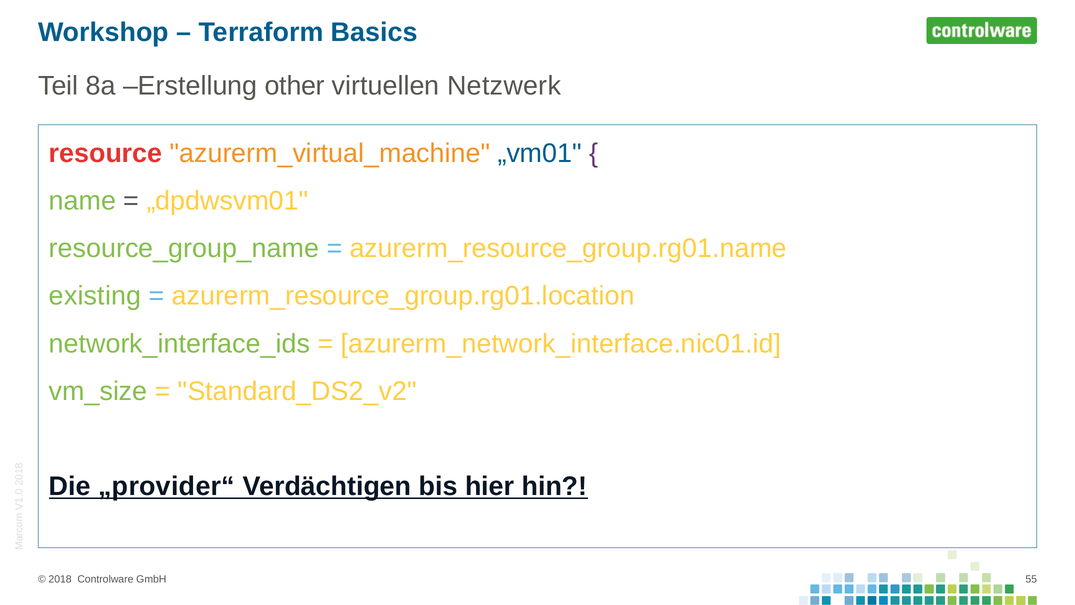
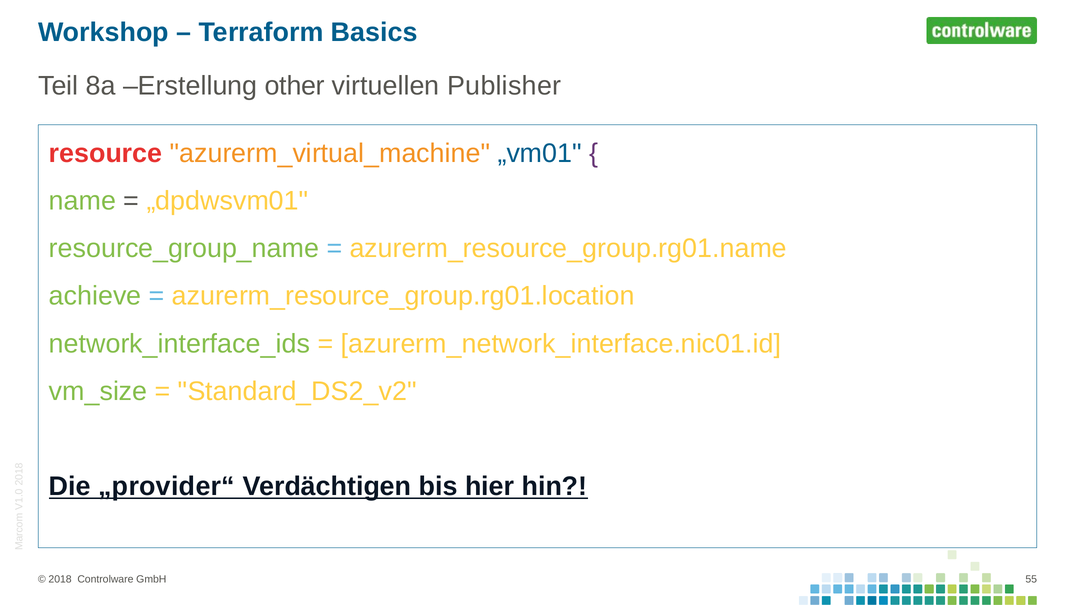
Netzwerk: Netzwerk -> Publisher
existing: existing -> achieve
